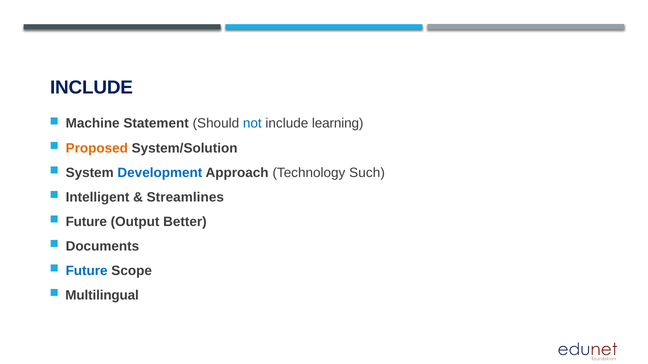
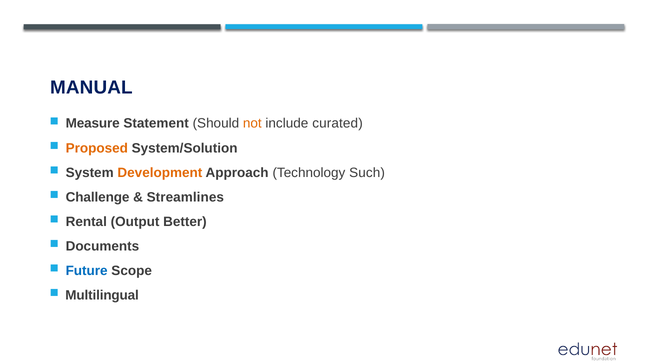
INCLUDE at (91, 88): INCLUDE -> MANUAL
Machine: Machine -> Measure
not colour: blue -> orange
learning: learning -> curated
Development colour: blue -> orange
Intelligent: Intelligent -> Challenge
Future at (86, 222): Future -> Rental
